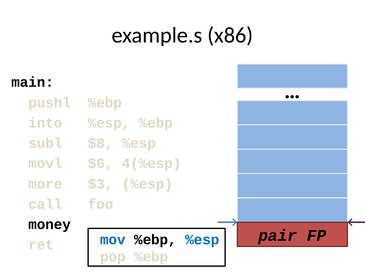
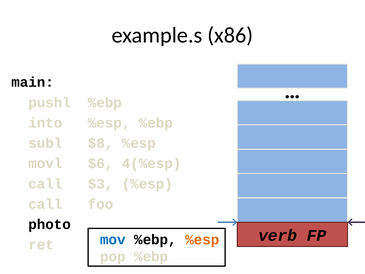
more at (45, 184): more -> call
money: money -> photo
pair: pair -> verb
%esp at (202, 239) colour: blue -> orange
